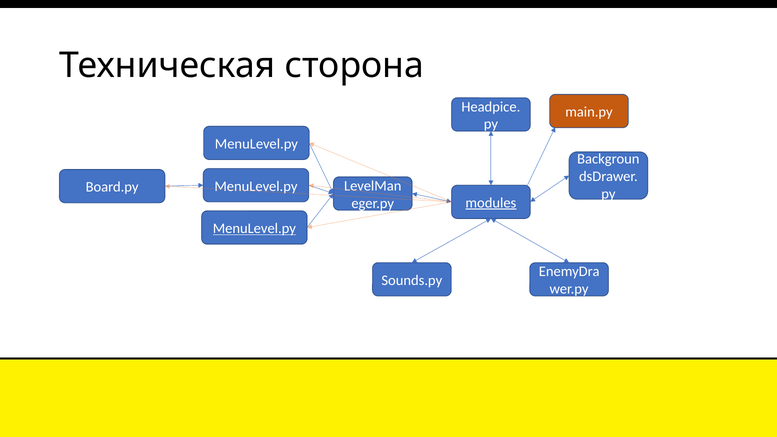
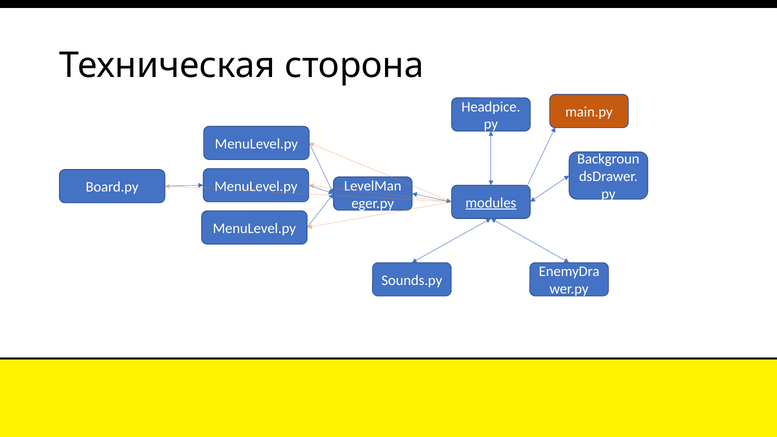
MenuLevel.py at (254, 229) underline: present -> none
